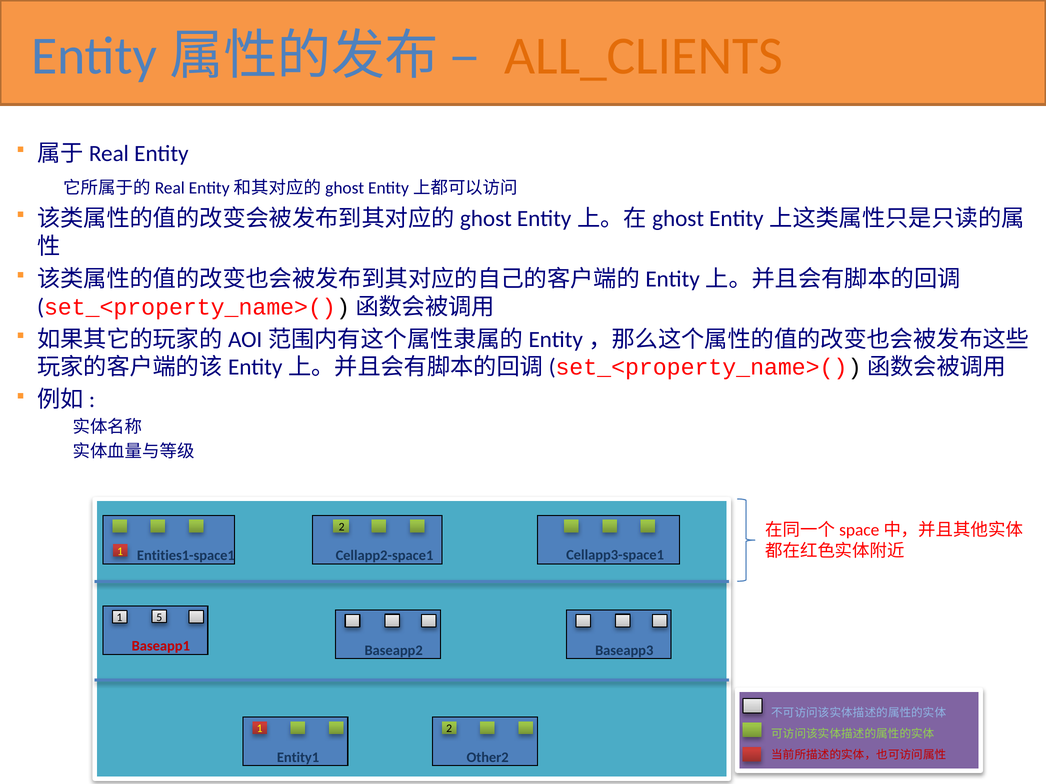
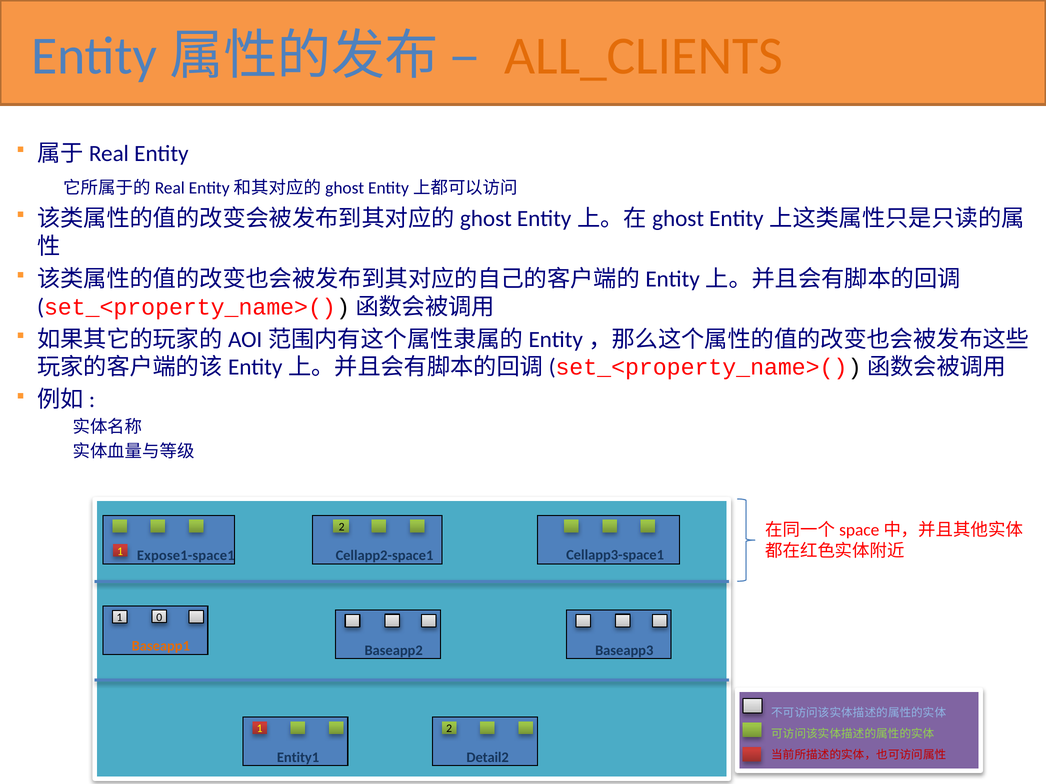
Entities1-space1: Entities1-space1 -> Expose1-space1
5: 5 -> 0
Baseapp1 colour: red -> orange
Other2: Other2 -> Detail2
